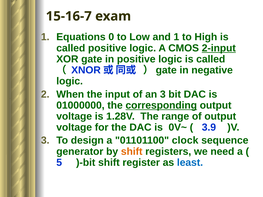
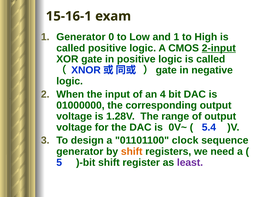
15-16-7: 15-16-7 -> 15-16-1
1 Equations: Equations -> Generator
an 3: 3 -> 4
corresponding underline: present -> none
3.9: 3.9 -> 5.4
least colour: blue -> purple
